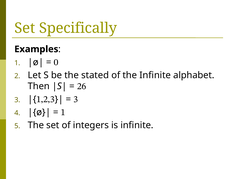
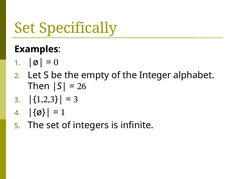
stated: stated -> empty
the Infinite: Infinite -> Integer
